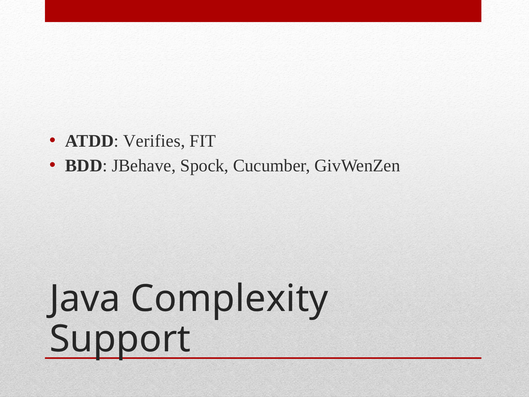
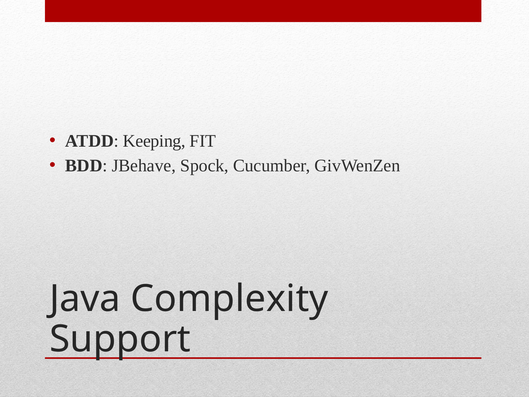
Verifies: Verifies -> Keeping
